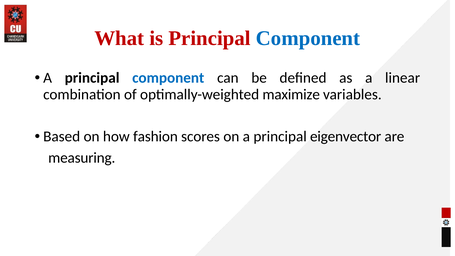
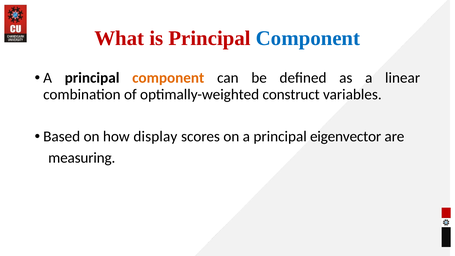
component at (168, 78) colour: blue -> orange
maximize: maximize -> construct
fashion: fashion -> display
